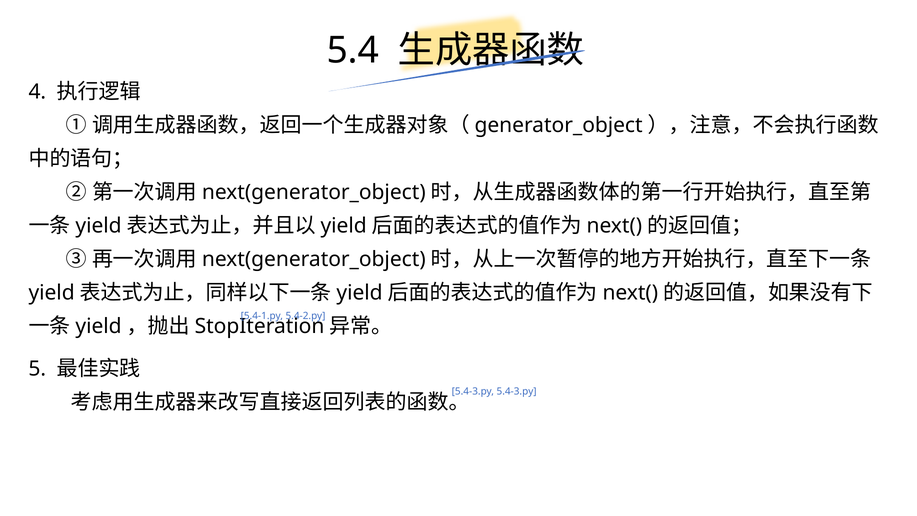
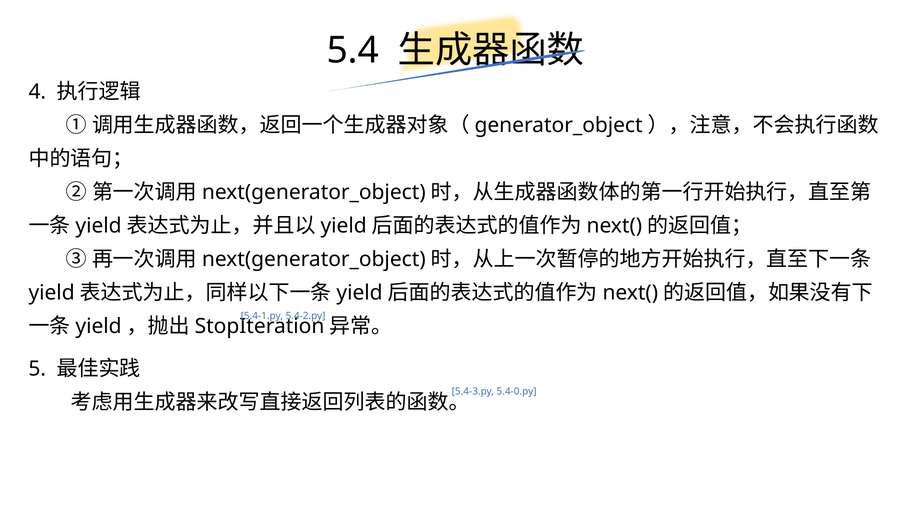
5.4-3.py 5.4-3.py: 5.4-3.py -> 5.4-0.py
